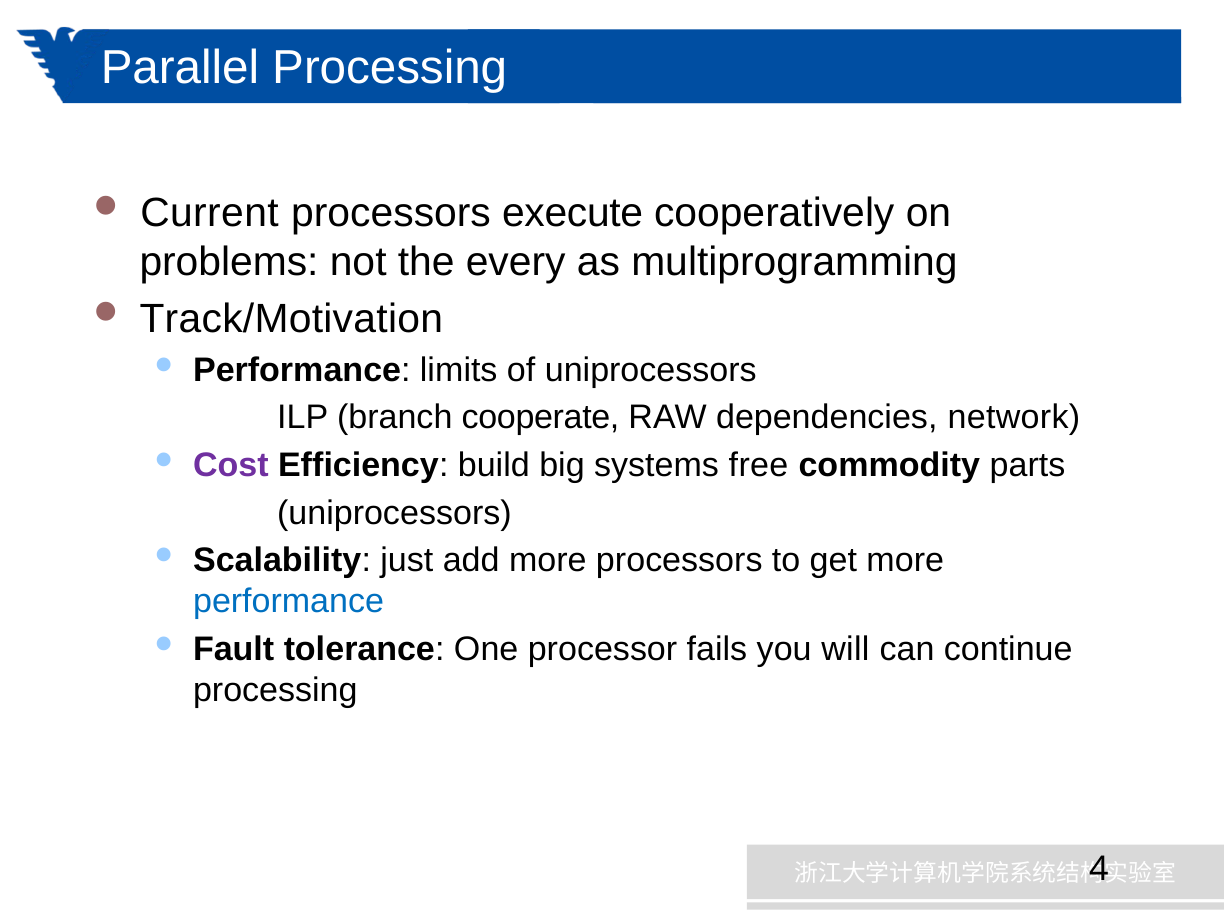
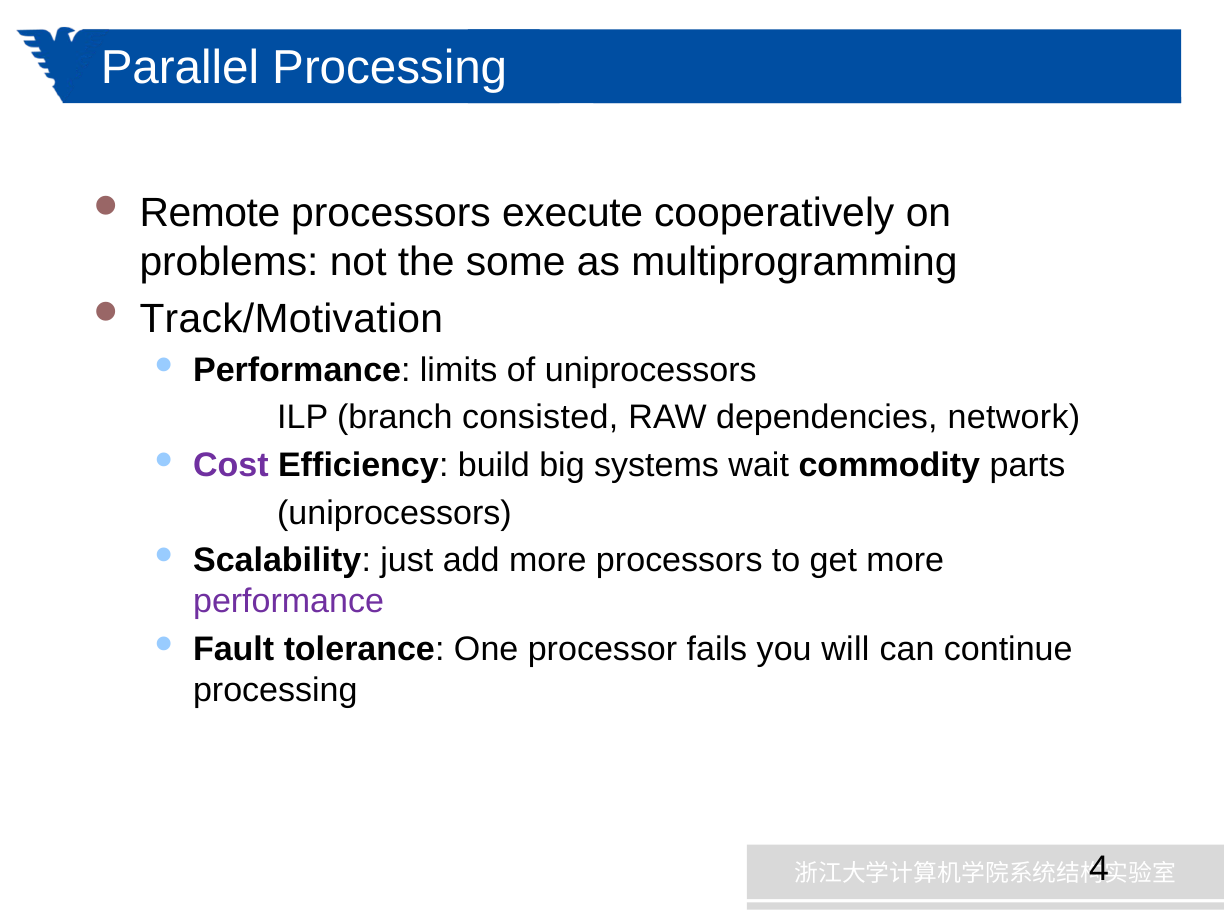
Current: Current -> Remote
every: every -> some
cooperate: cooperate -> consisted
free: free -> wait
performance at (289, 601) colour: blue -> purple
